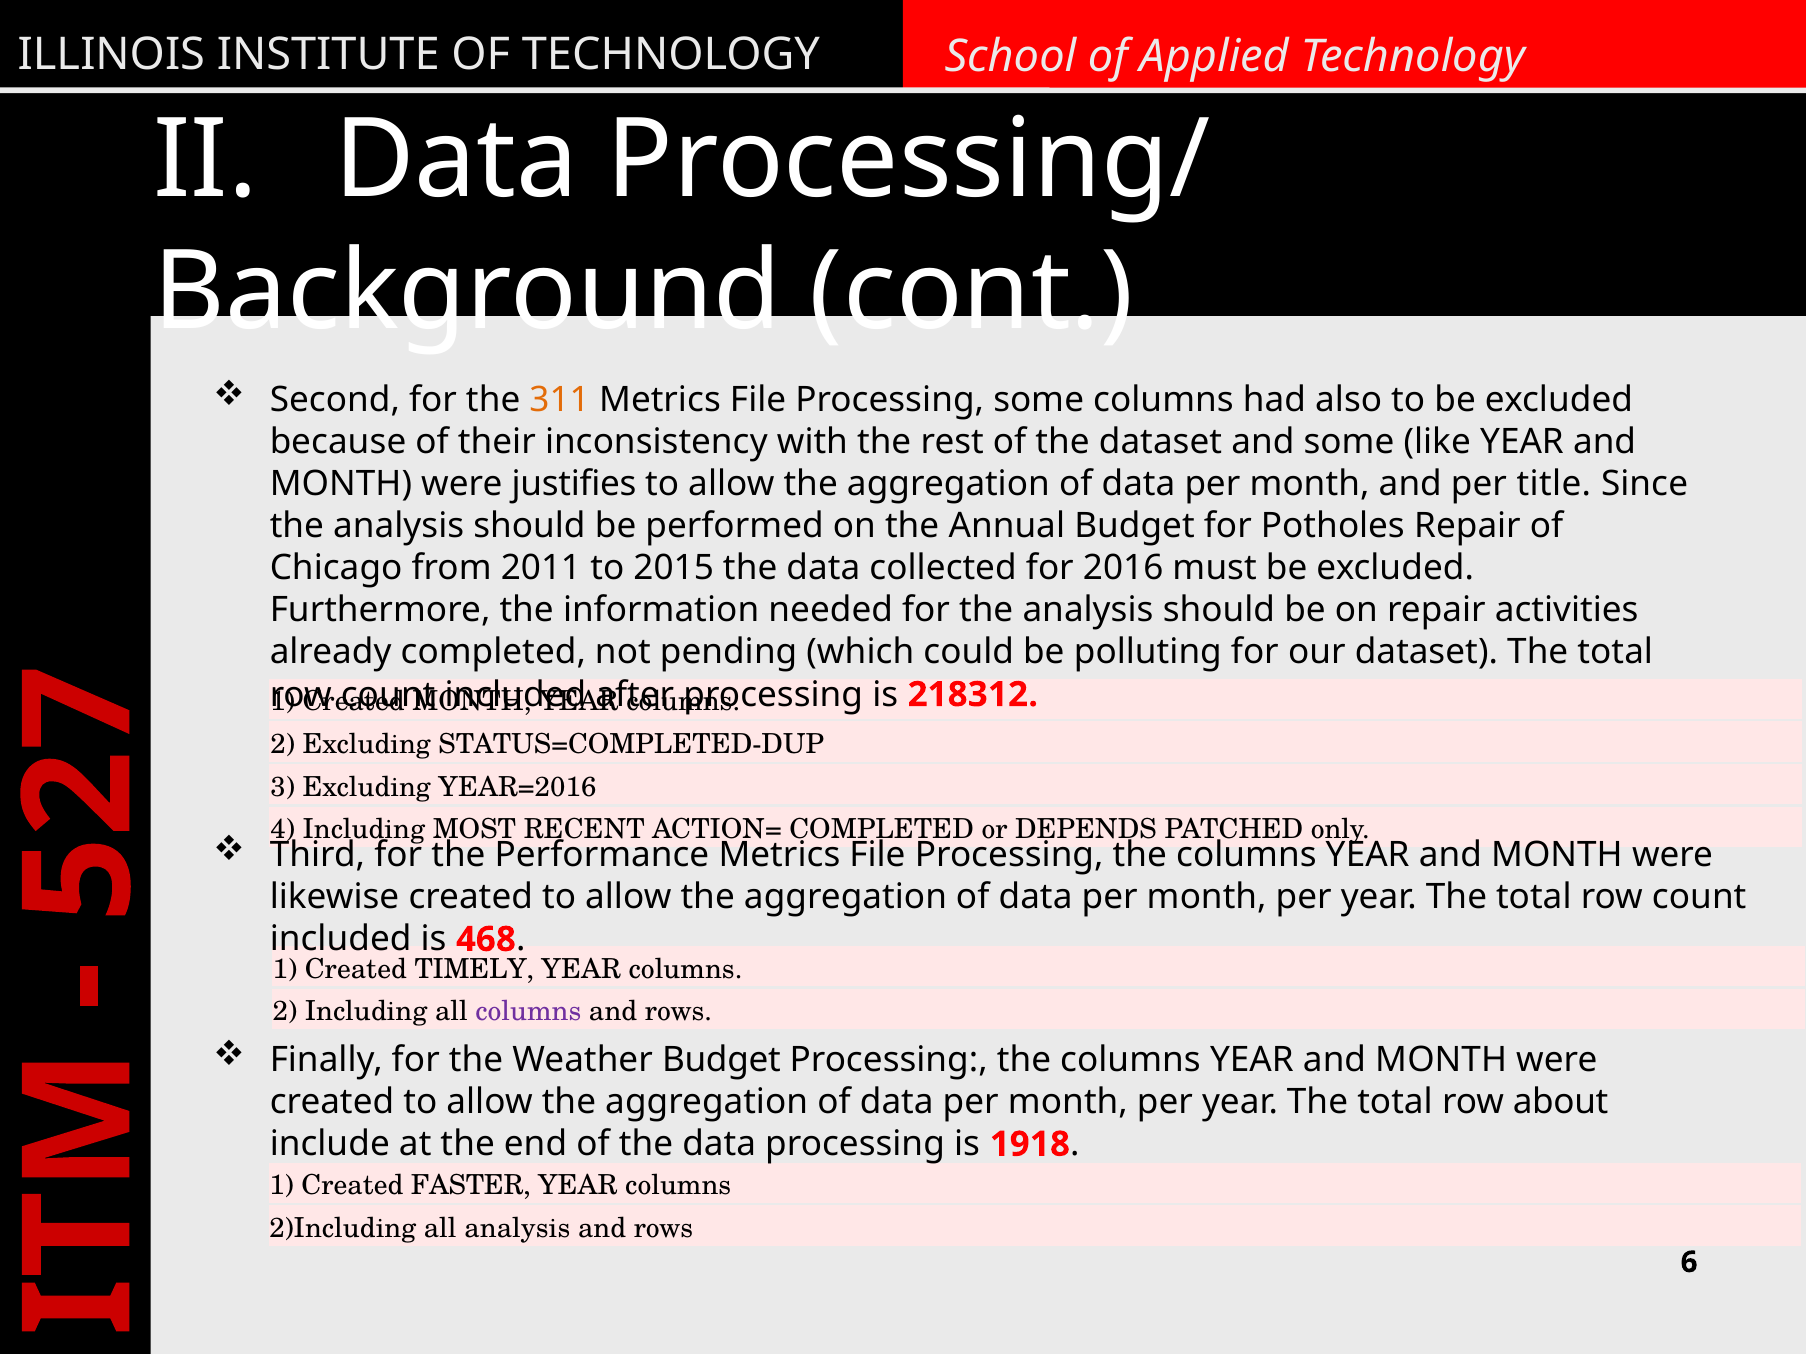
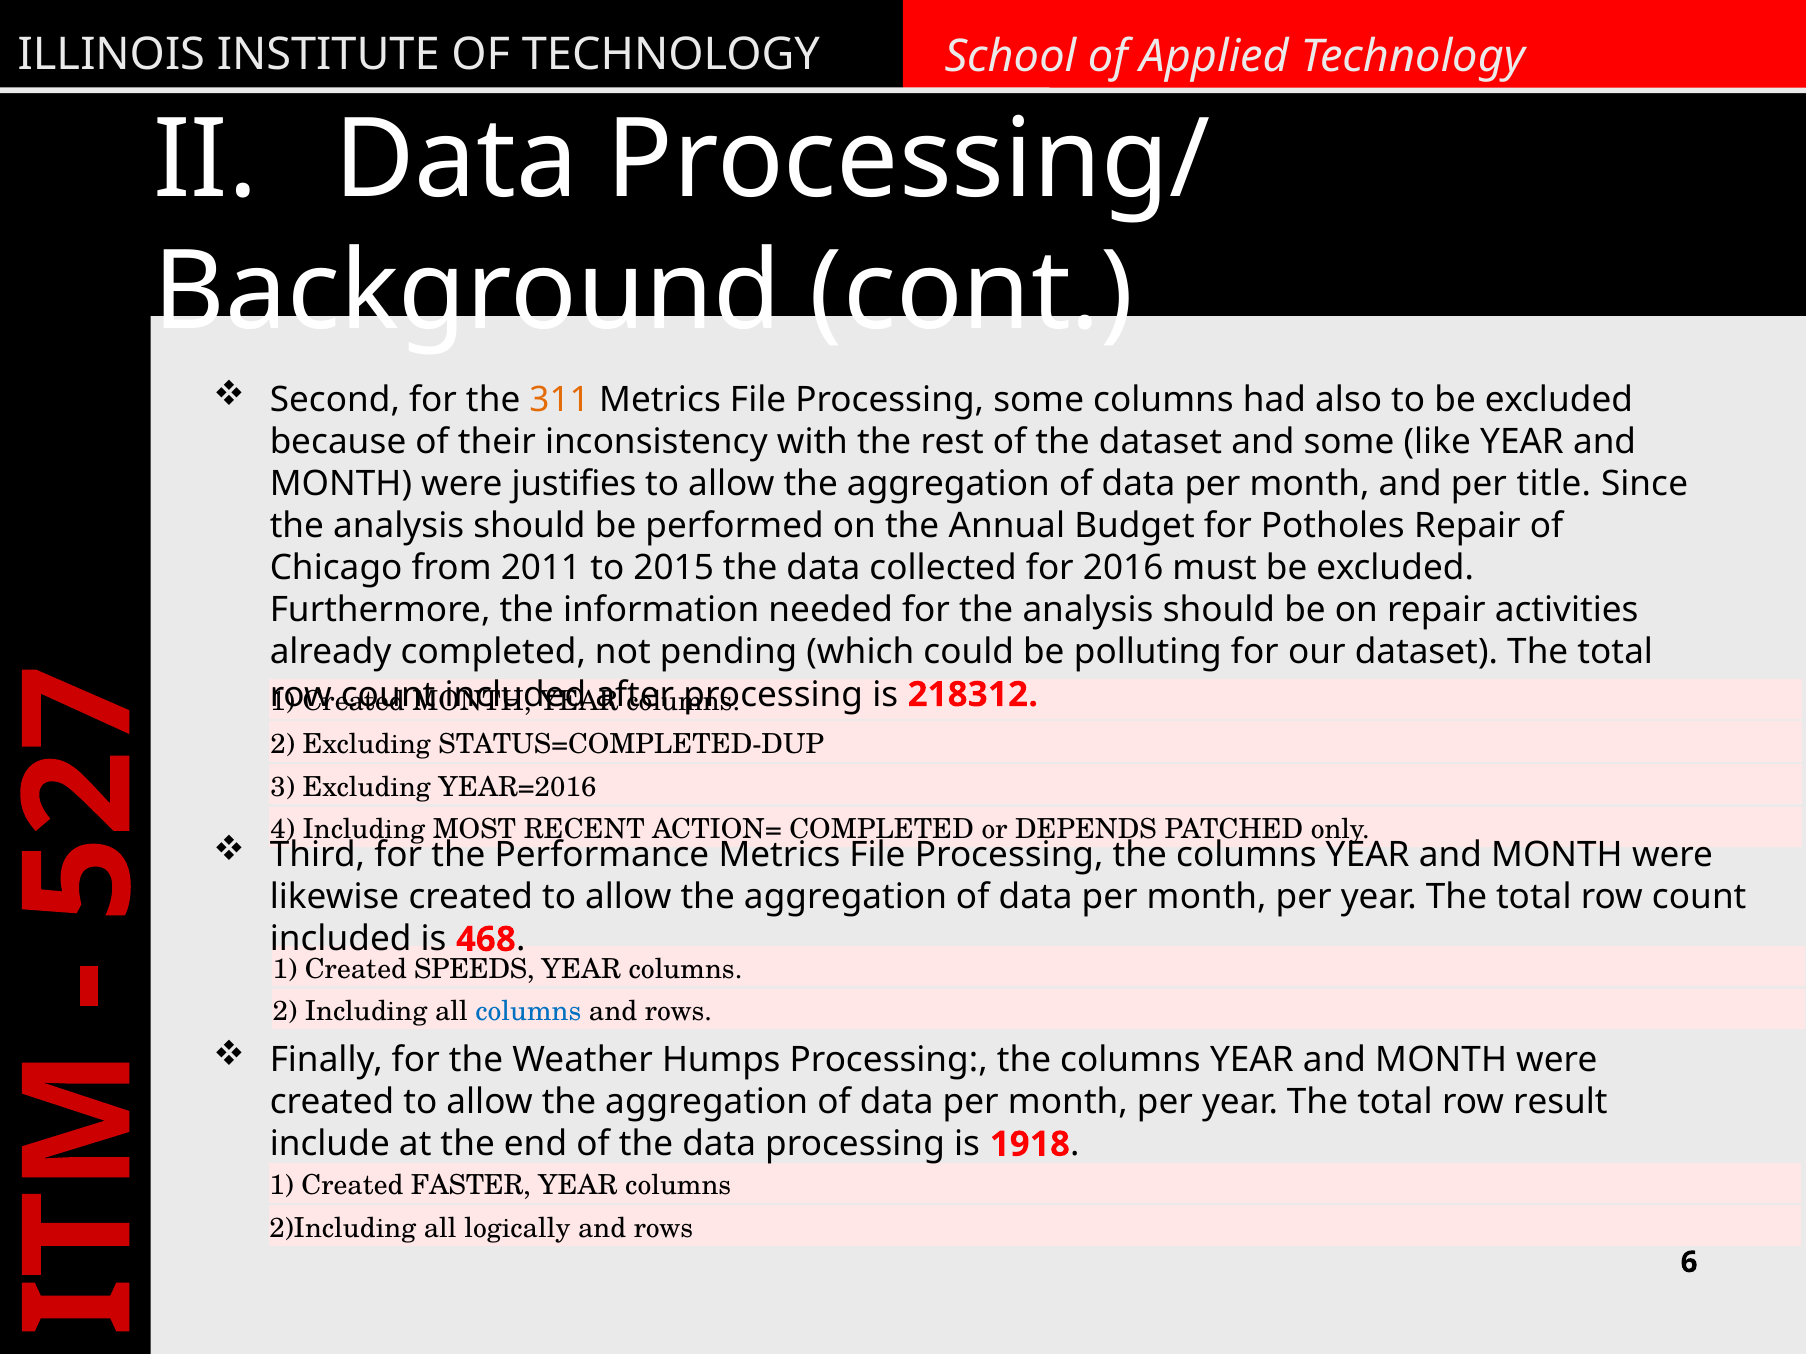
TIMELY: TIMELY -> SPEEDS
columns at (528, 1012) colour: purple -> blue
Weather Budget: Budget -> Humps
about: about -> result
all analysis: analysis -> logically
